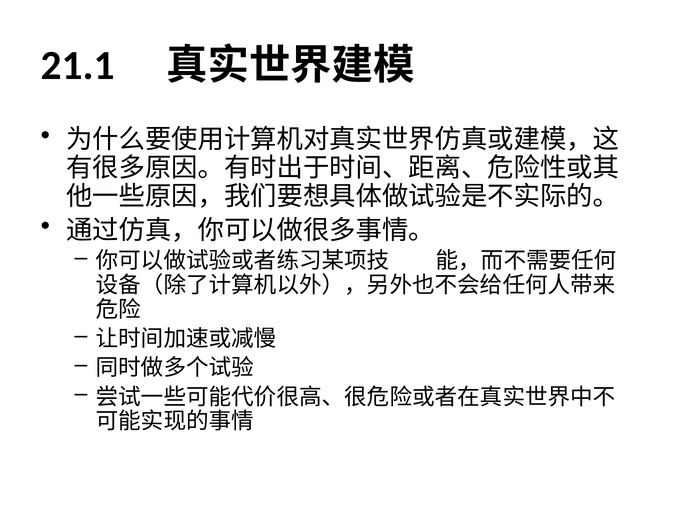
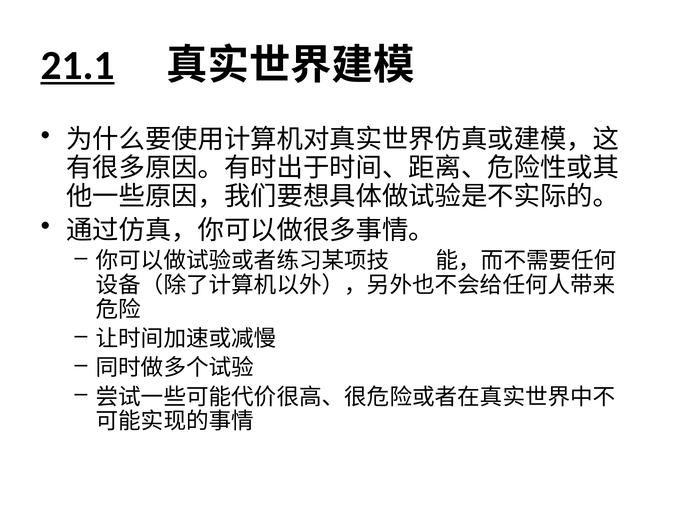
21.1 underline: none -> present
